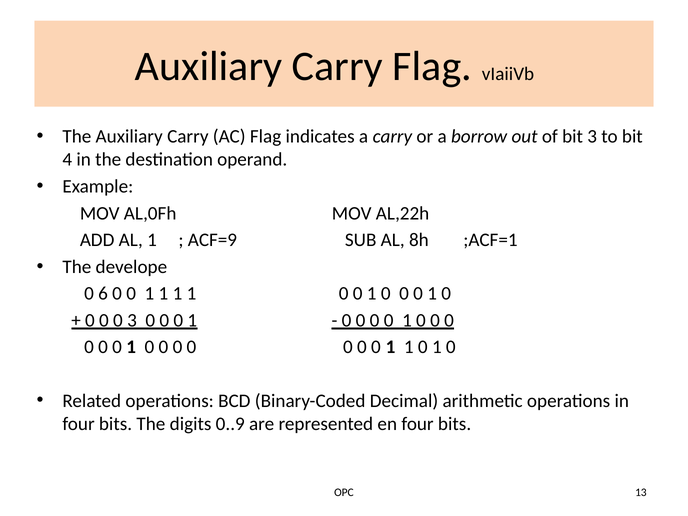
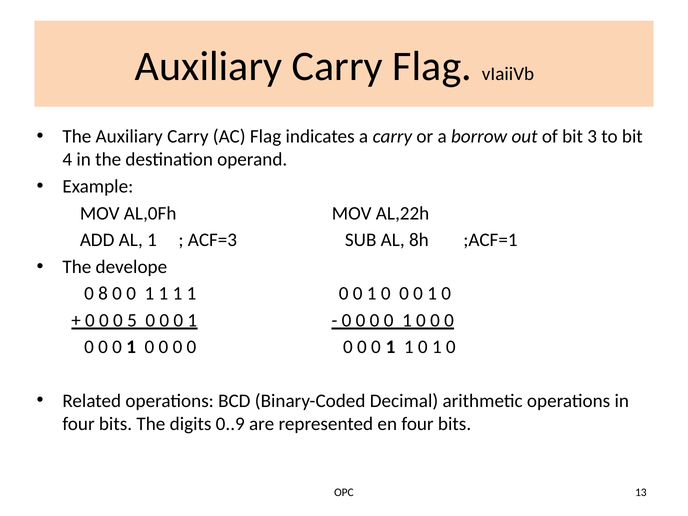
ACF=9: ACF=9 -> ACF=3
6: 6 -> 8
0 3: 3 -> 5
